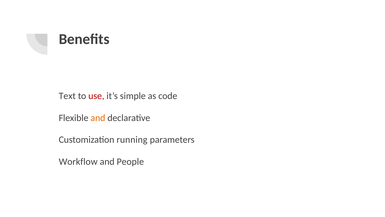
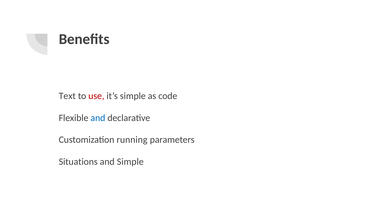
and at (98, 118) colour: orange -> blue
Workflow: Workflow -> Situations
and People: People -> Simple
